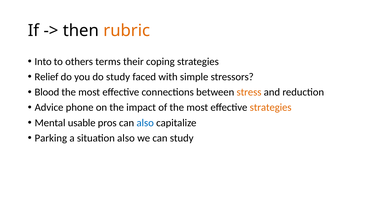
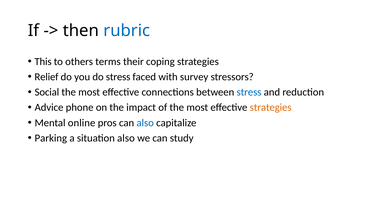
rubric colour: orange -> blue
Into: Into -> This
do study: study -> stress
simple: simple -> survey
Blood: Blood -> Social
stress at (249, 92) colour: orange -> blue
usable: usable -> online
